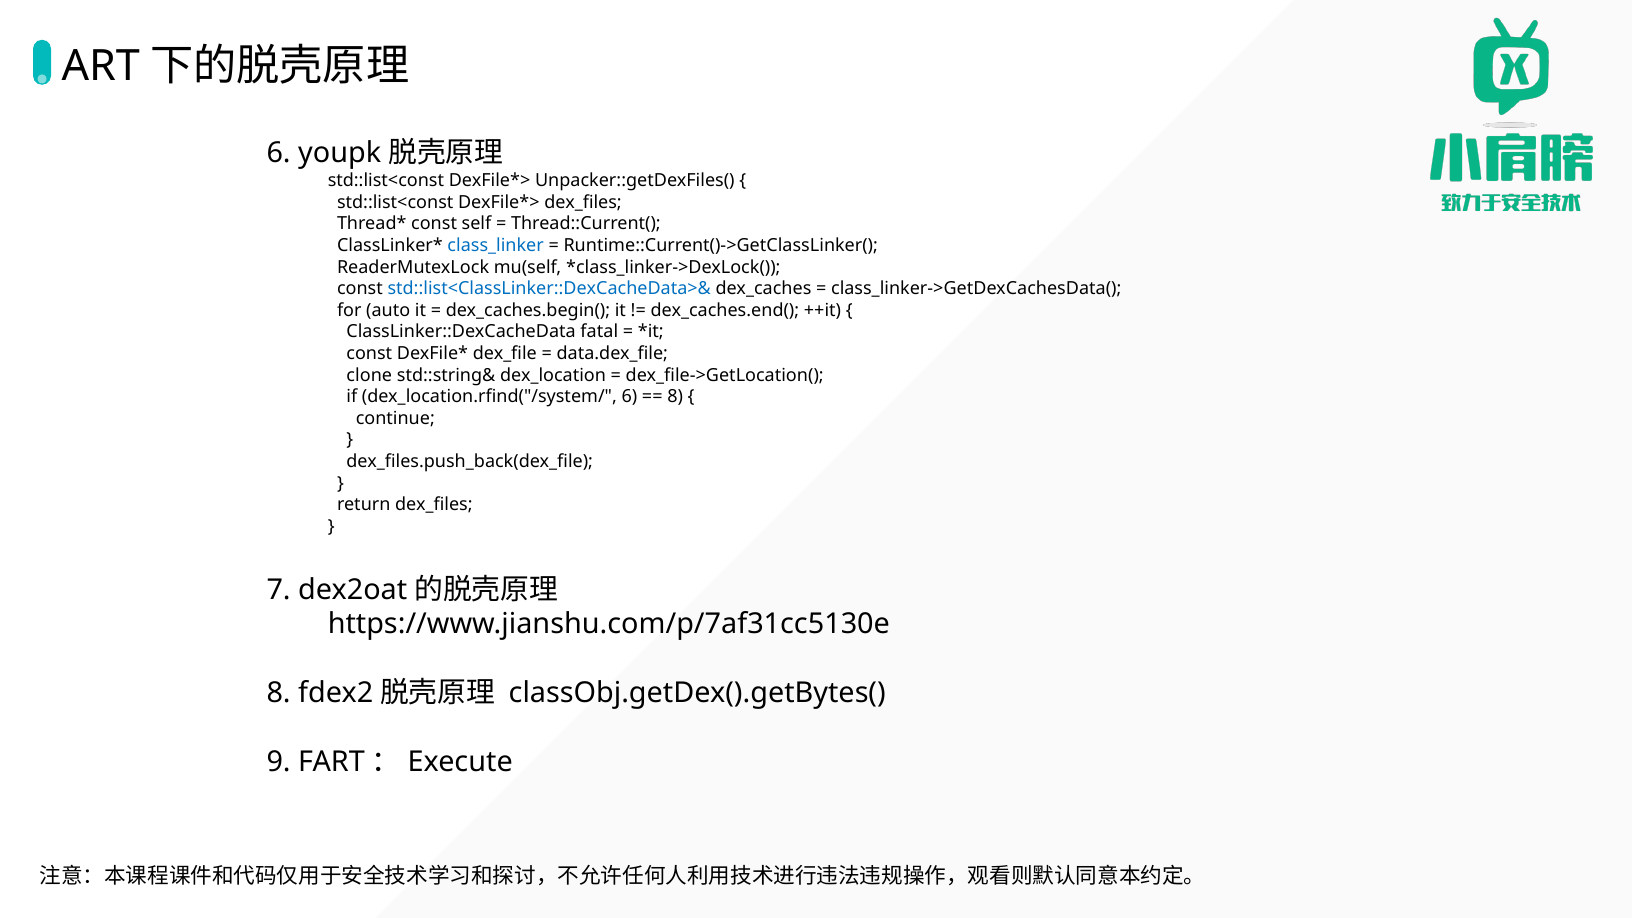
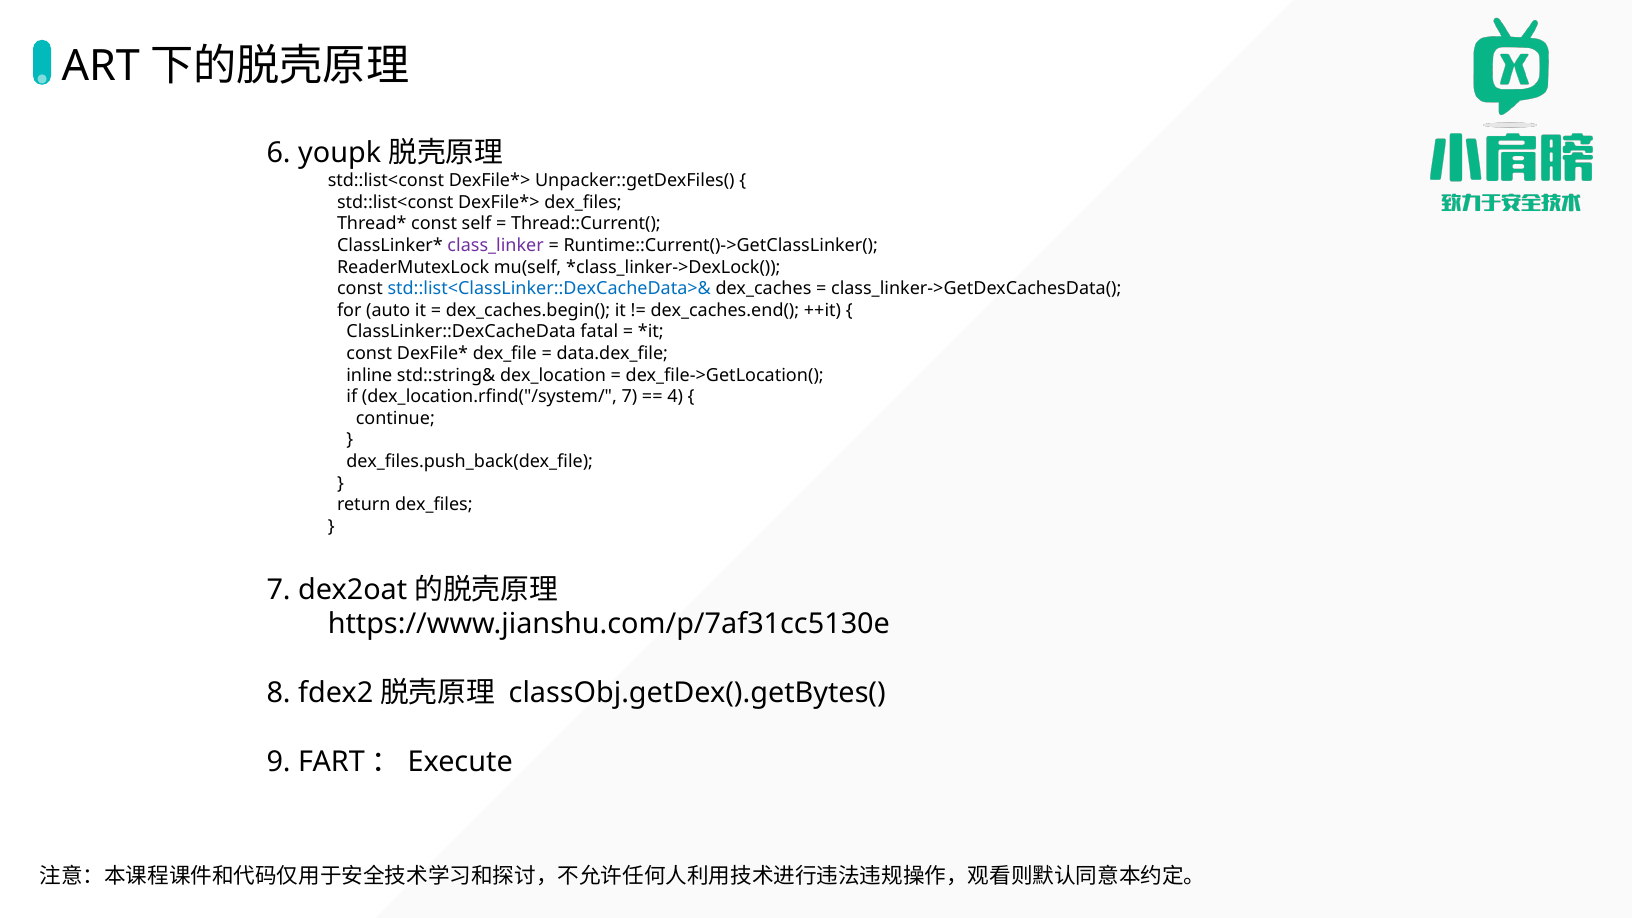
class_linker colour: blue -> purple
clone: clone -> inline
dex_location.rfind("/system/ 6: 6 -> 7
8 at (675, 397): 8 -> 4
